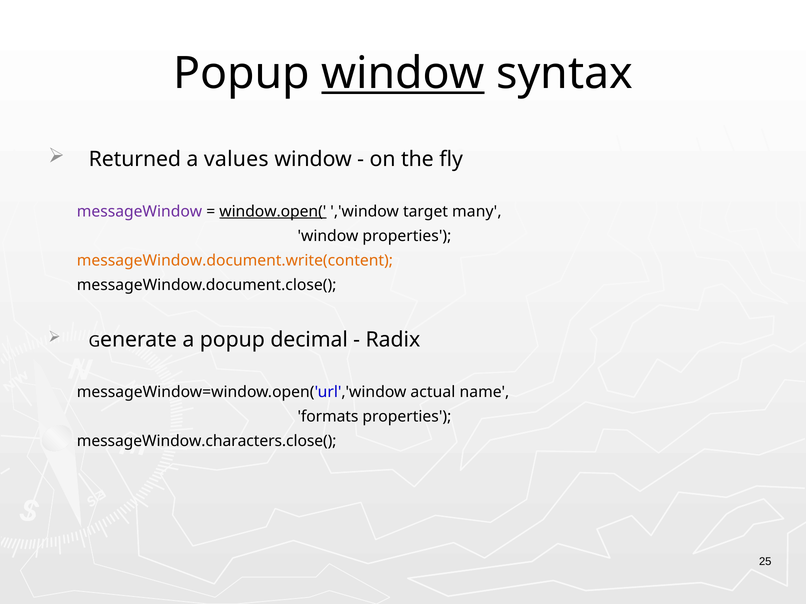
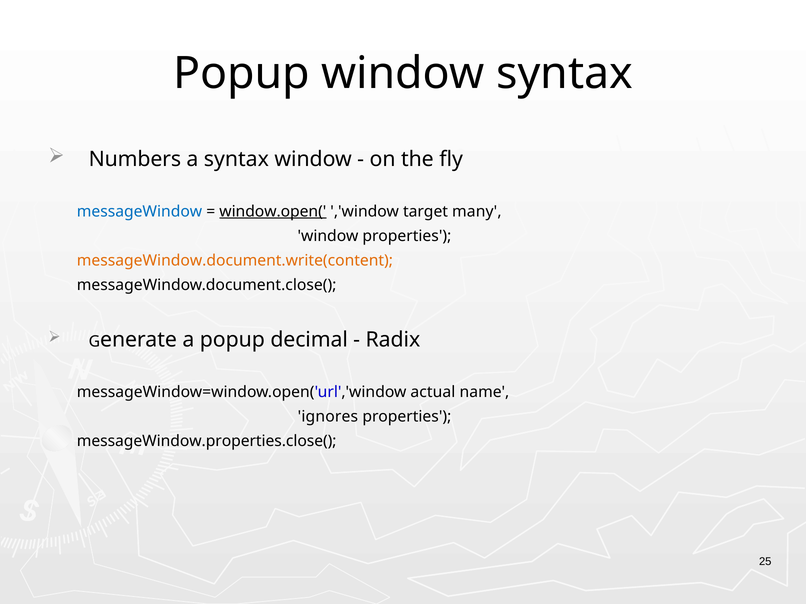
window at (403, 74) underline: present -> none
Returned: Returned -> Numbers
a values: values -> syntax
messageWindow colour: purple -> blue
formats: formats -> ignores
messageWindow.characters.close(: messageWindow.characters.close( -> messageWindow.properties.close(
